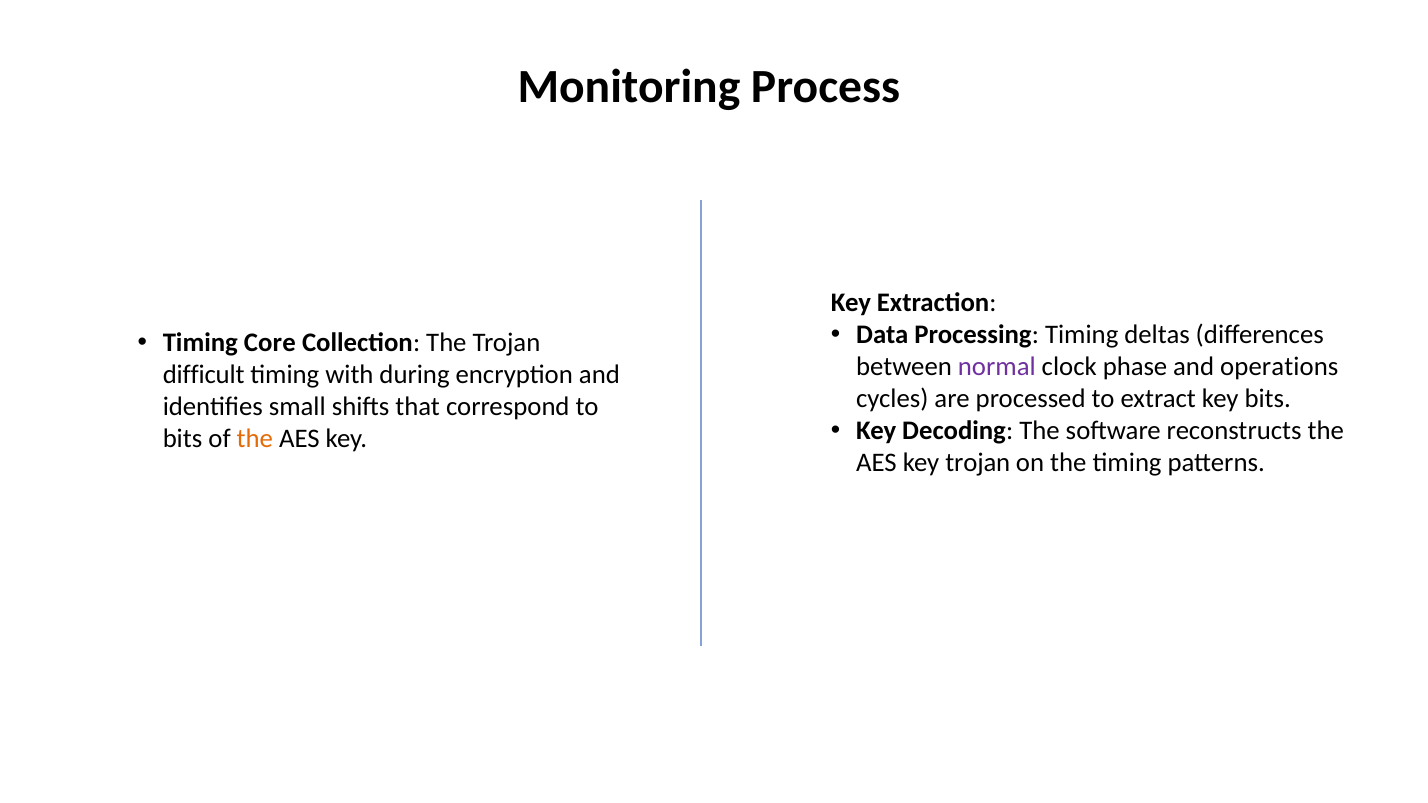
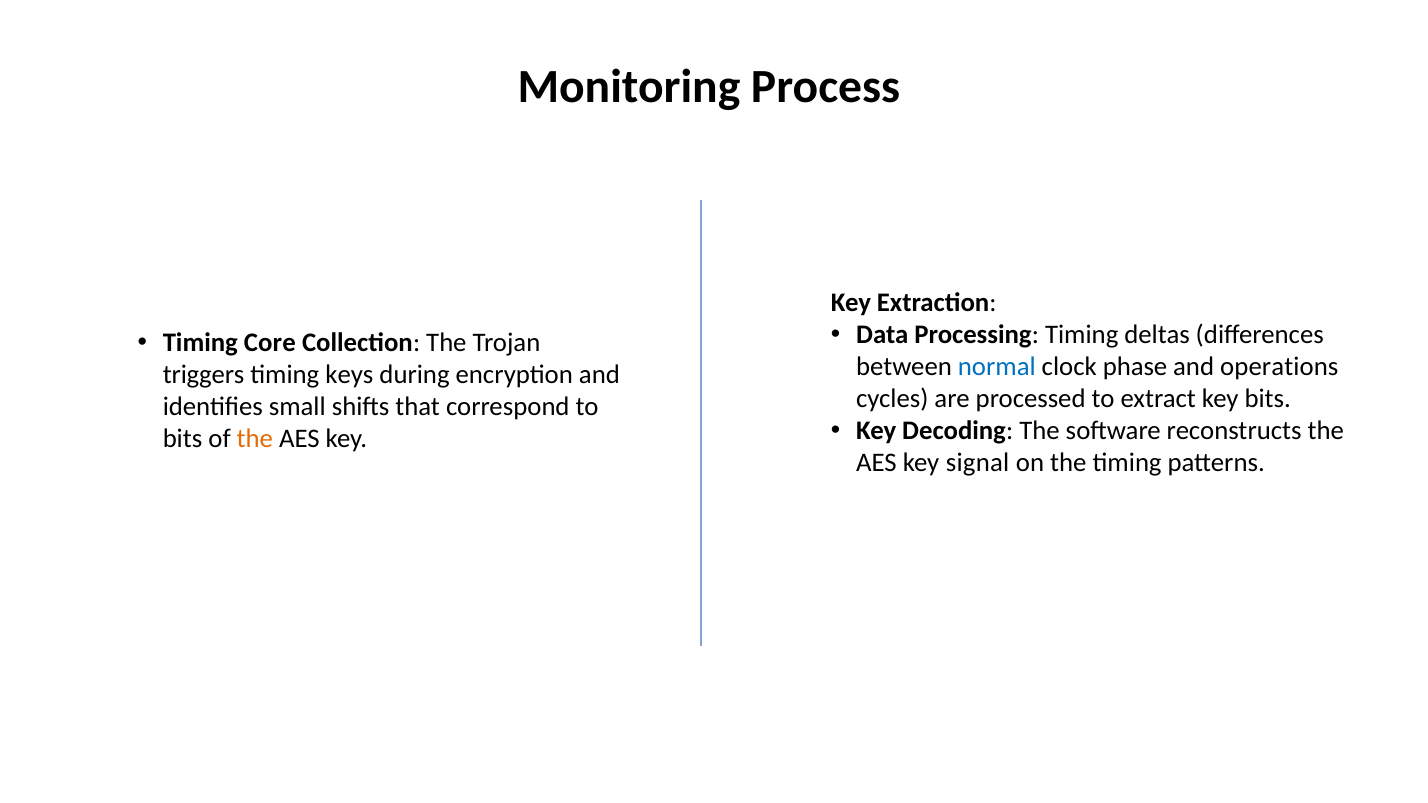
normal colour: purple -> blue
difficult: difficult -> triggers
with: with -> keys
key trojan: trojan -> signal
